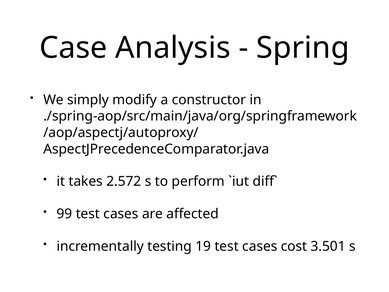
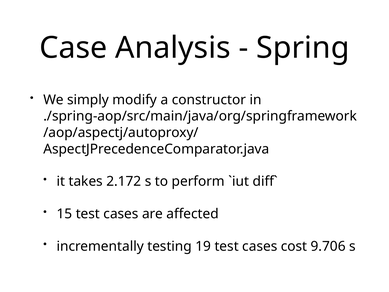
2.572: 2.572 -> 2.172
99: 99 -> 15
3.501: 3.501 -> 9.706
